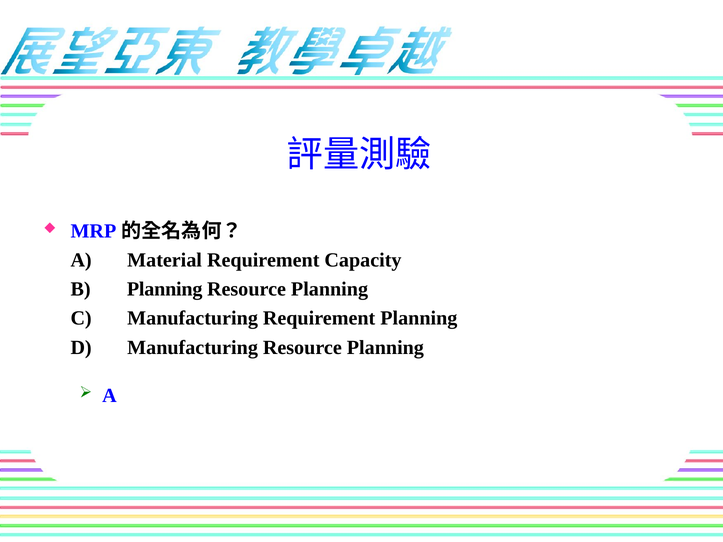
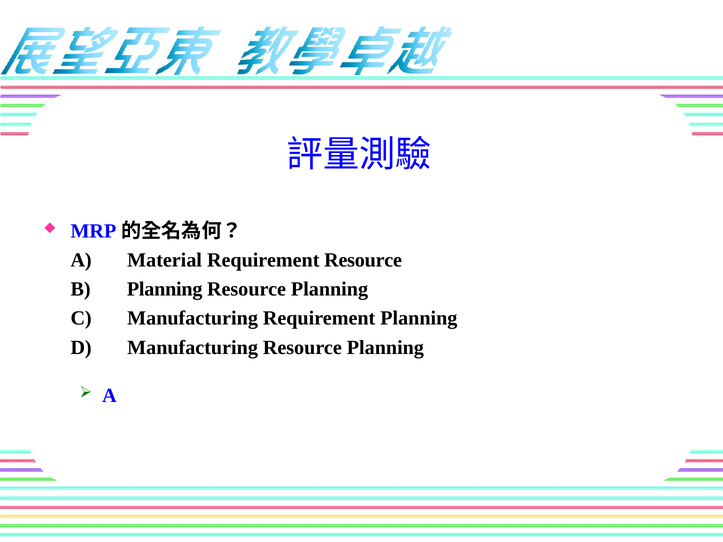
Requirement Capacity: Capacity -> Resource
